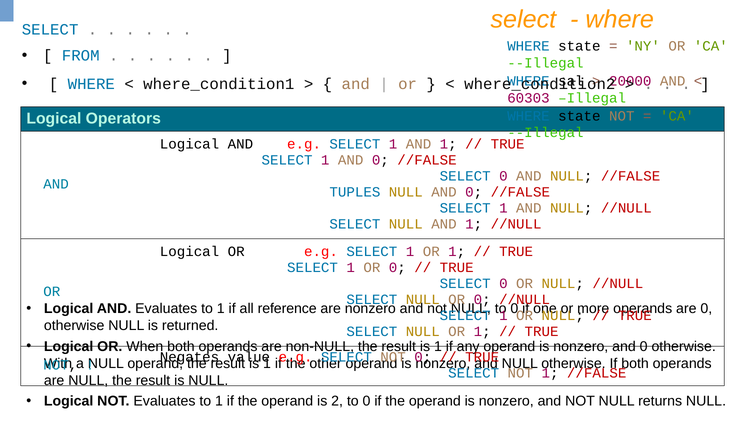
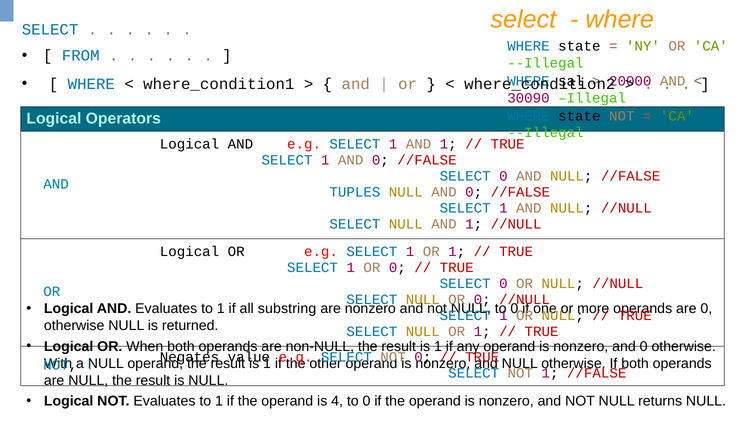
60303: 60303 -> 30090
reference: reference -> substring
2: 2 -> 4
